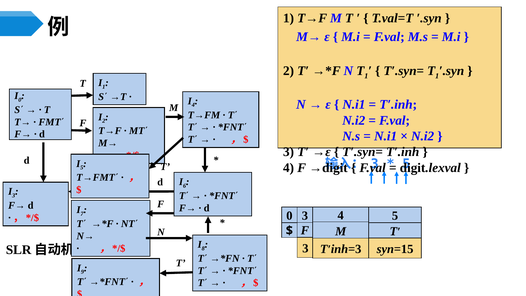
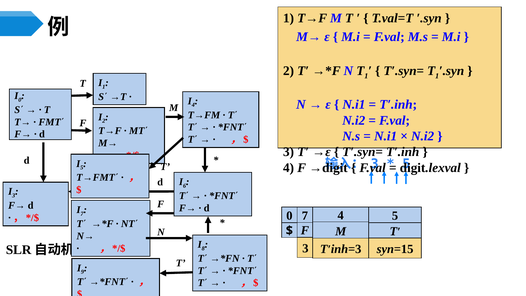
0 3: 3 -> 7
